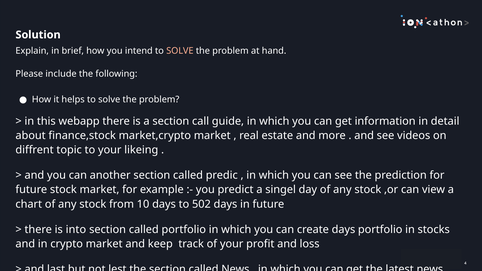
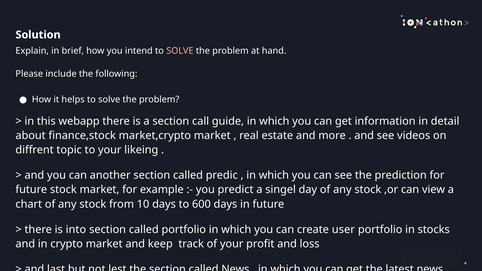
502: 502 -> 600
create days: days -> user
